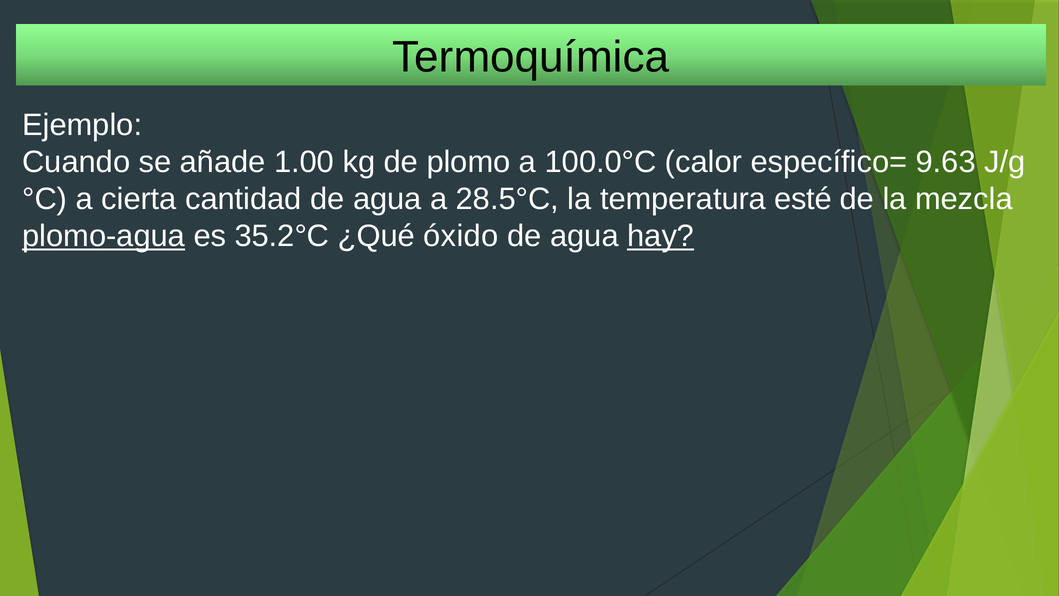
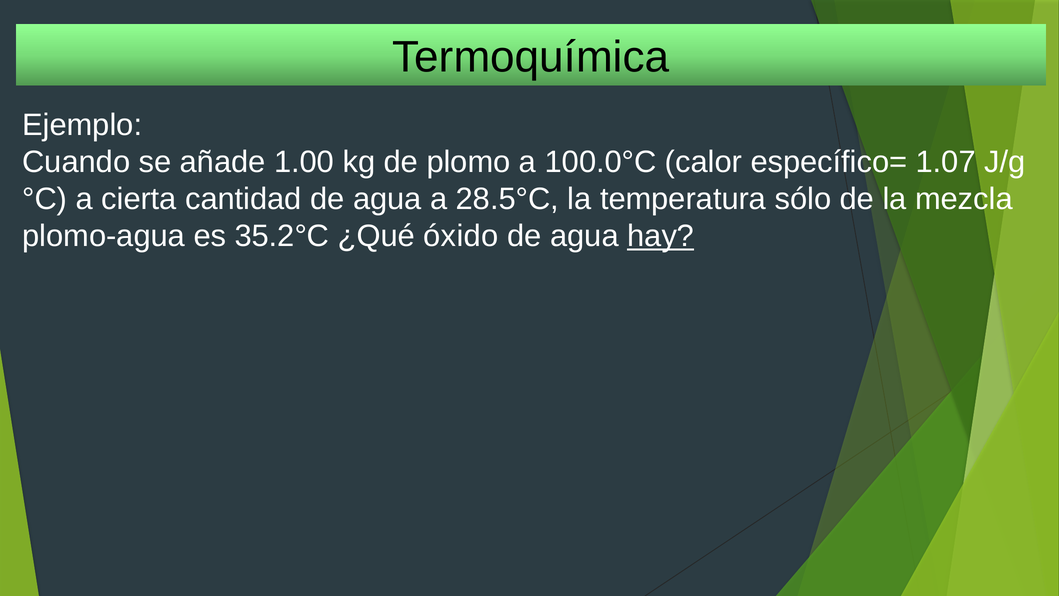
9.63: 9.63 -> 1.07
esté: esté -> sólo
plomo-agua underline: present -> none
